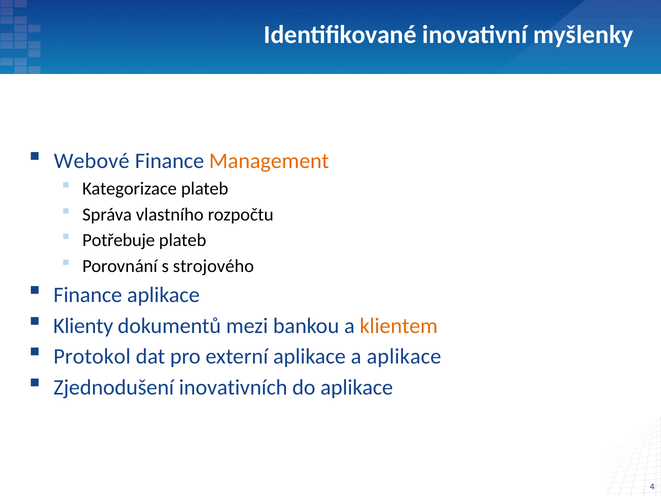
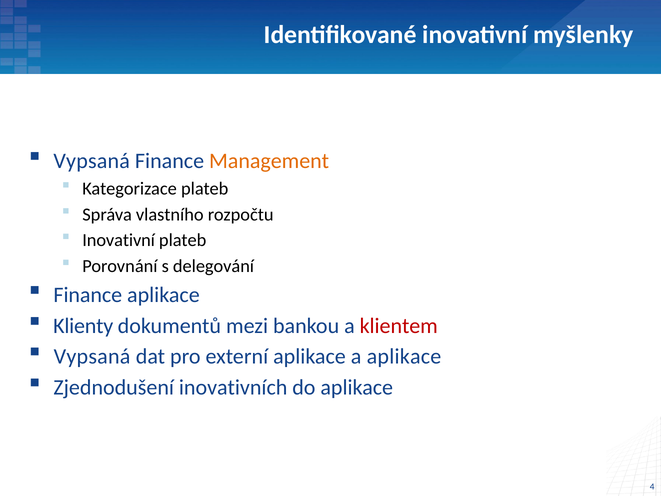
Webové at (92, 161): Webové -> Vypsaná
Potřebuje at (119, 240): Potřebuje -> Inovativní
strojového: strojového -> delegování
klientem colour: orange -> red
Protokol at (92, 356): Protokol -> Vypsaná
